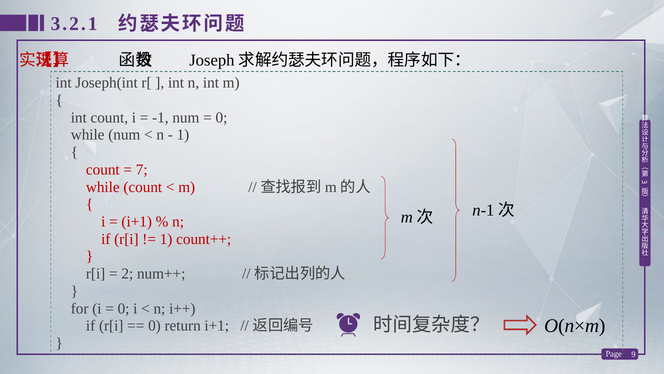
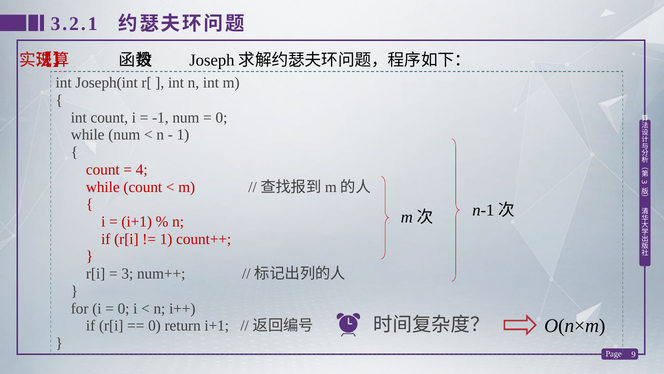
7: 7 -> 4
2 at (127, 273): 2 -> 3
